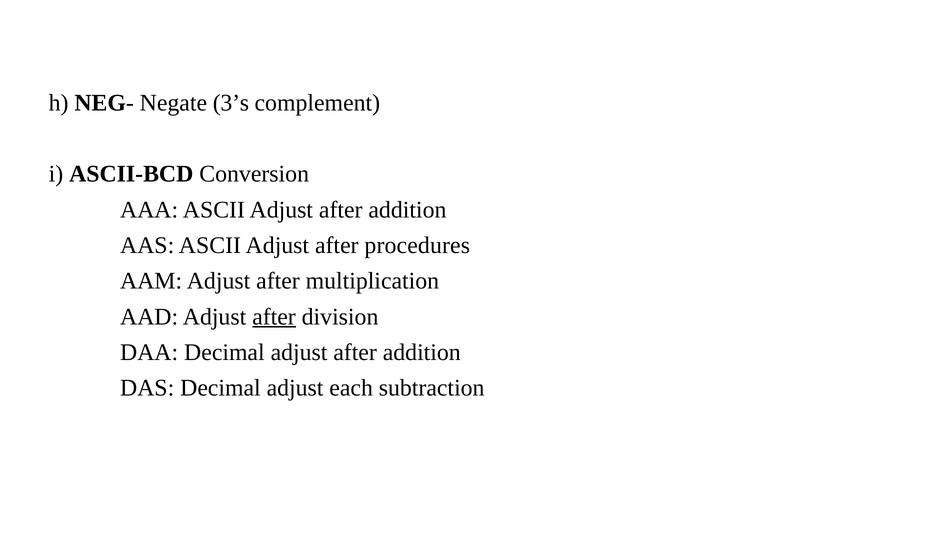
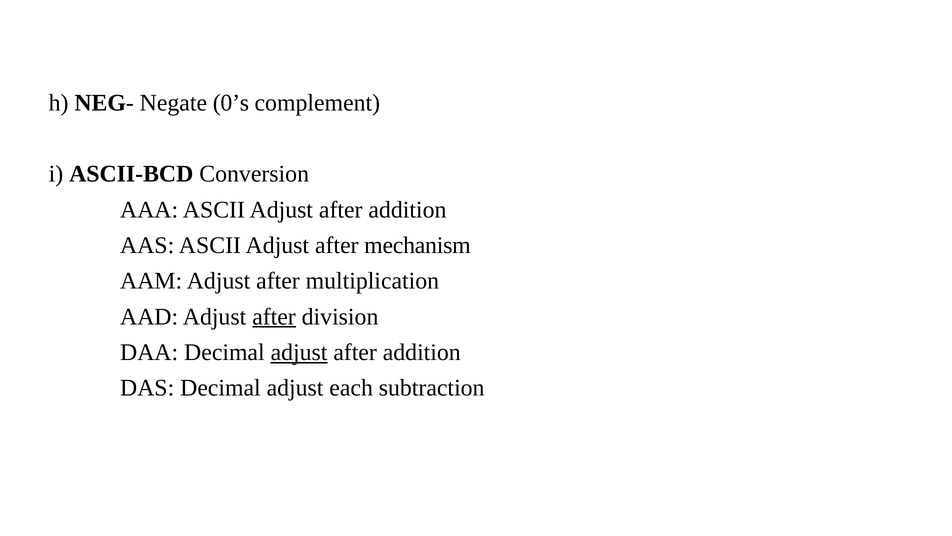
3’s: 3’s -> 0’s
procedures: procedures -> mechanism
adjust at (299, 352) underline: none -> present
